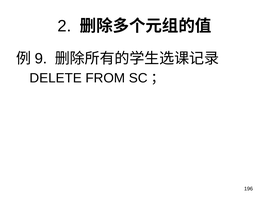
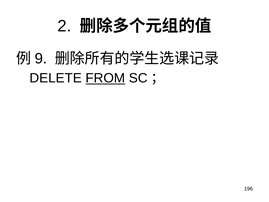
FROM underline: none -> present
